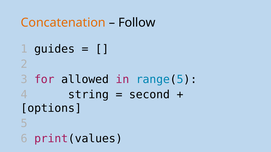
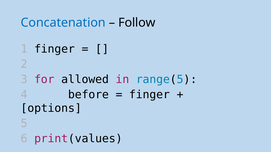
Concatenation colour: orange -> blue
1 guides: guides -> finger
string: string -> before
second at (150, 95): second -> finger
